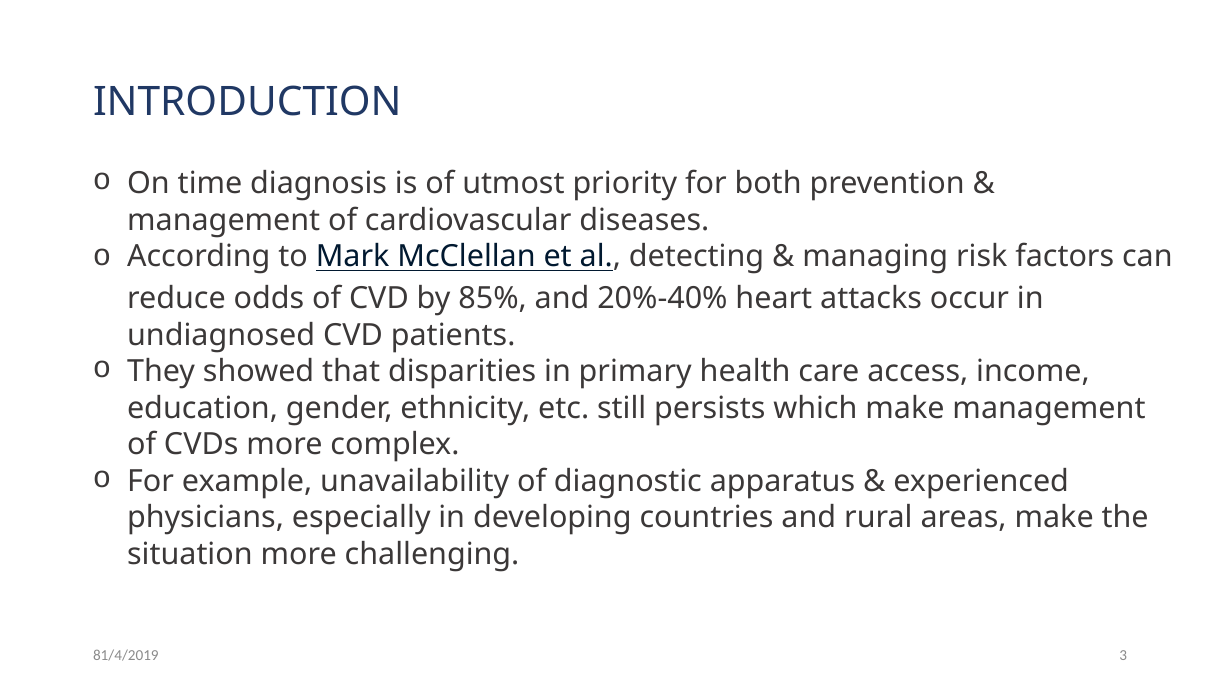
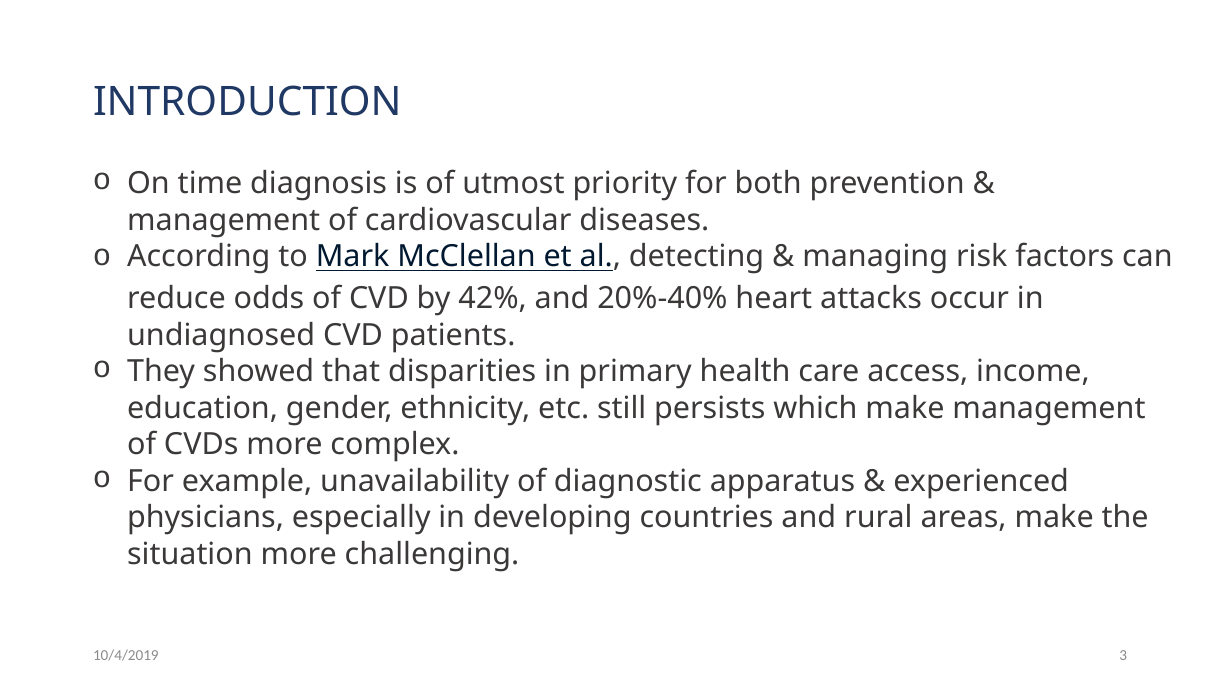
85%: 85% -> 42%
81/4/2019: 81/4/2019 -> 10/4/2019
